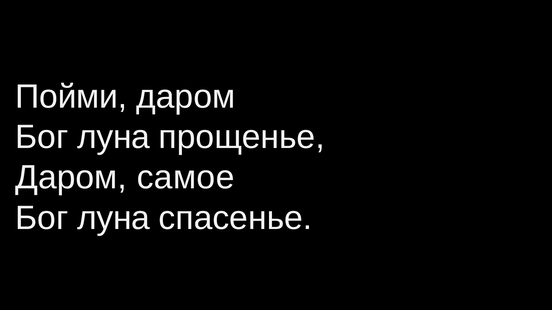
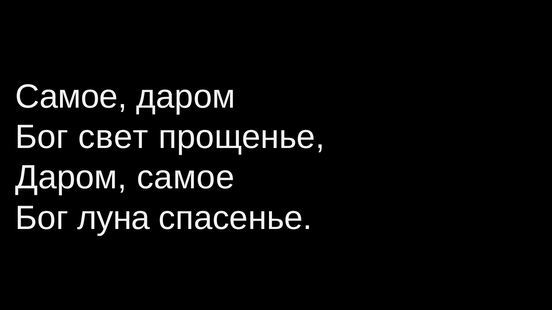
Пойми at (71, 97): Пойми -> Самое
луна at (114, 137): луна -> свет
